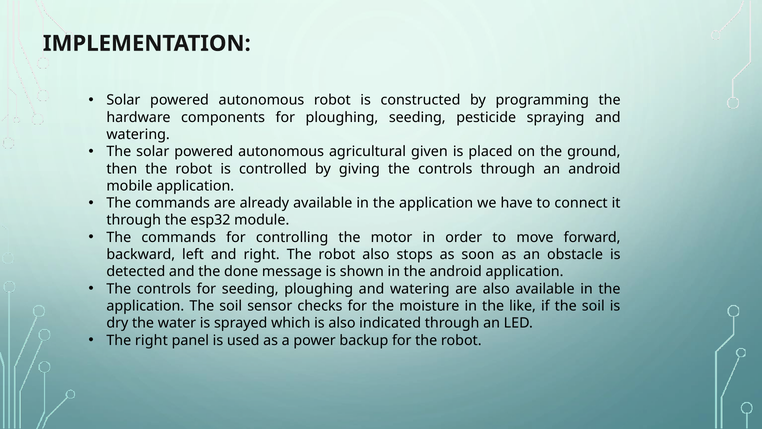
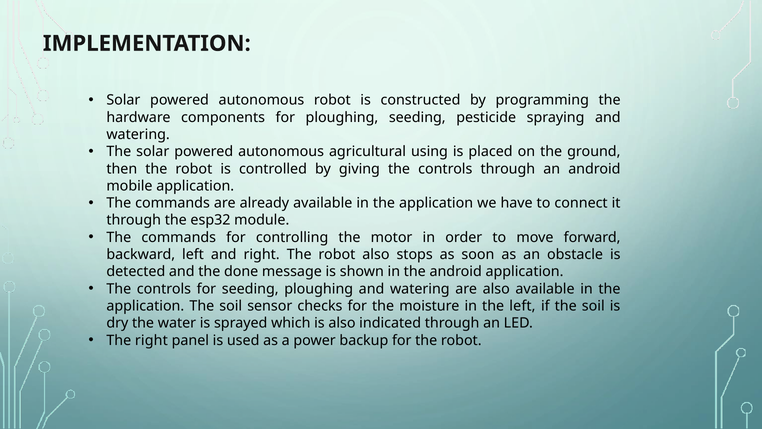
given: given -> using
the like: like -> left
